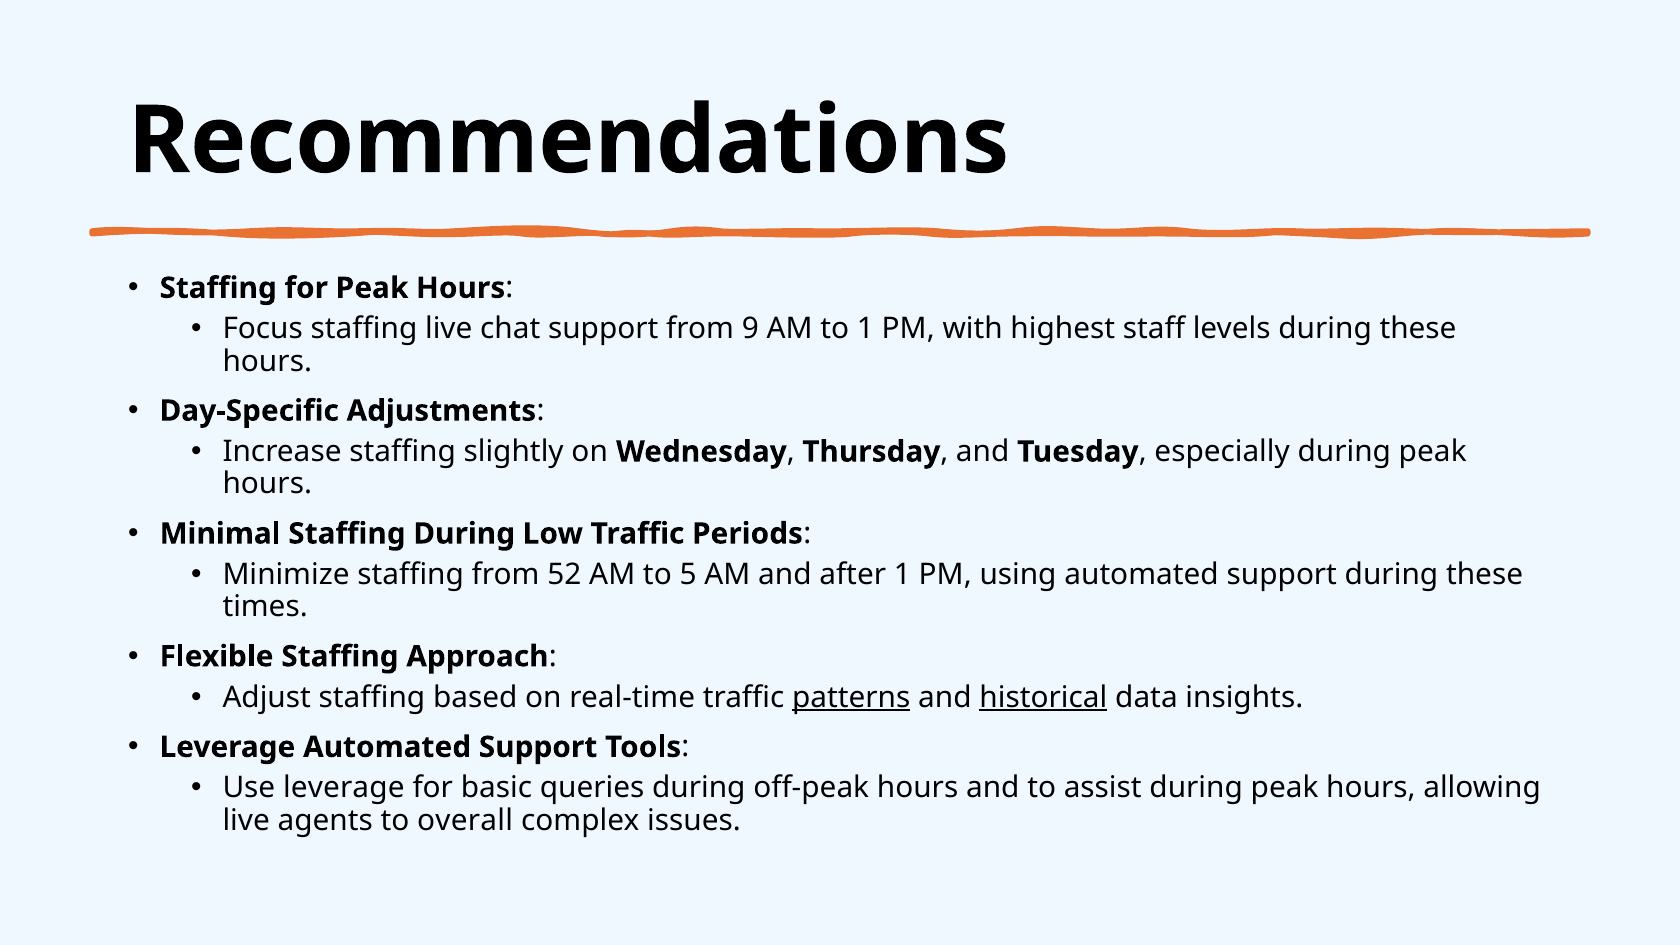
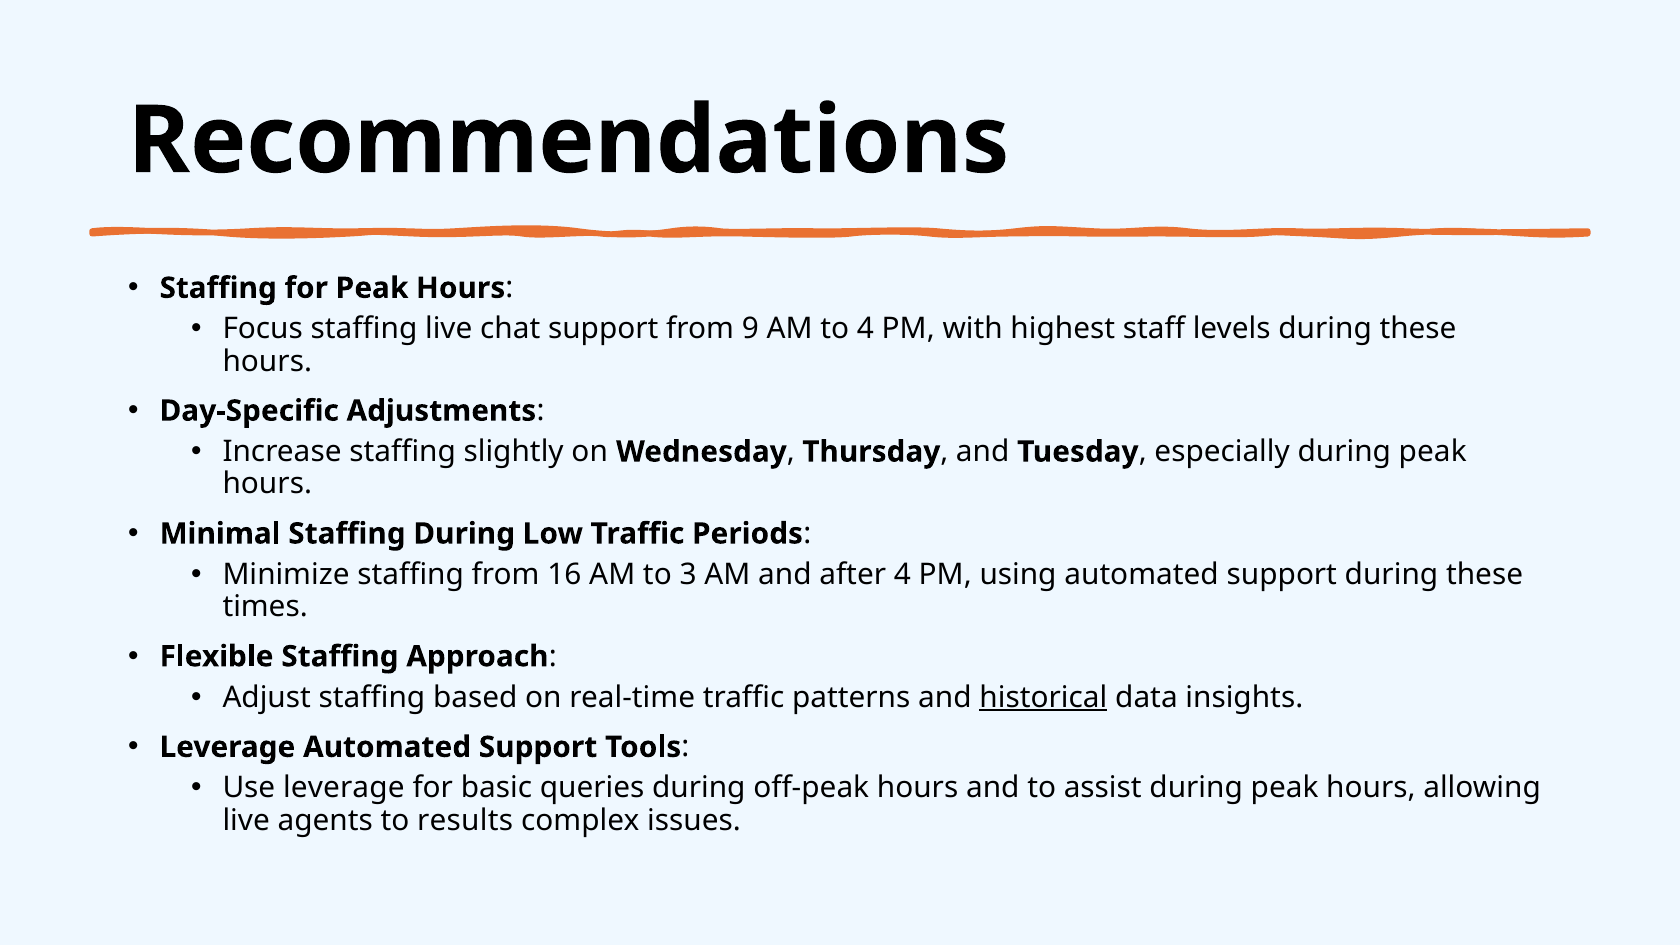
to 1: 1 -> 4
52: 52 -> 16
5: 5 -> 3
after 1: 1 -> 4
patterns underline: present -> none
overall: overall -> results
